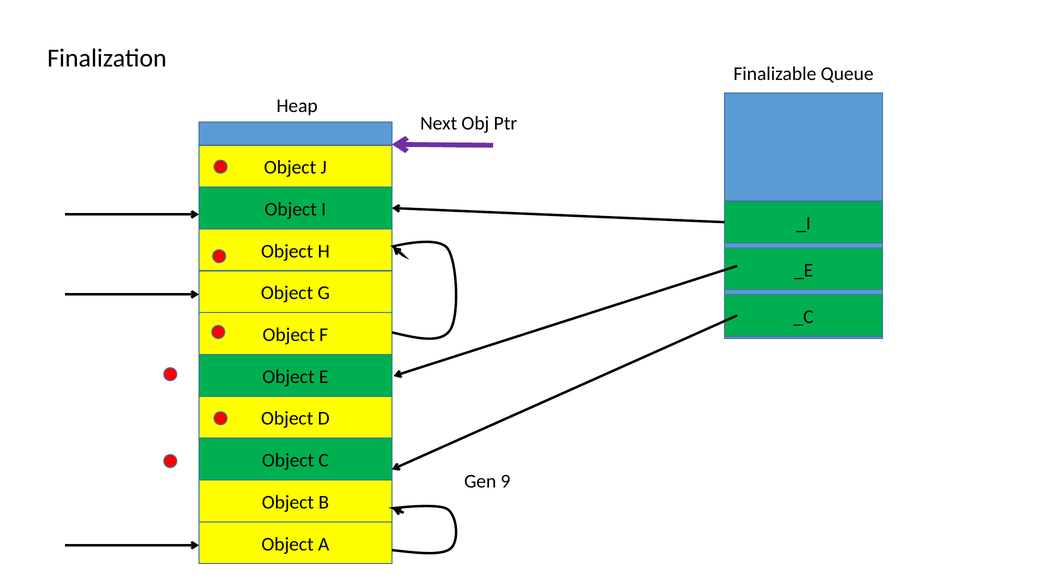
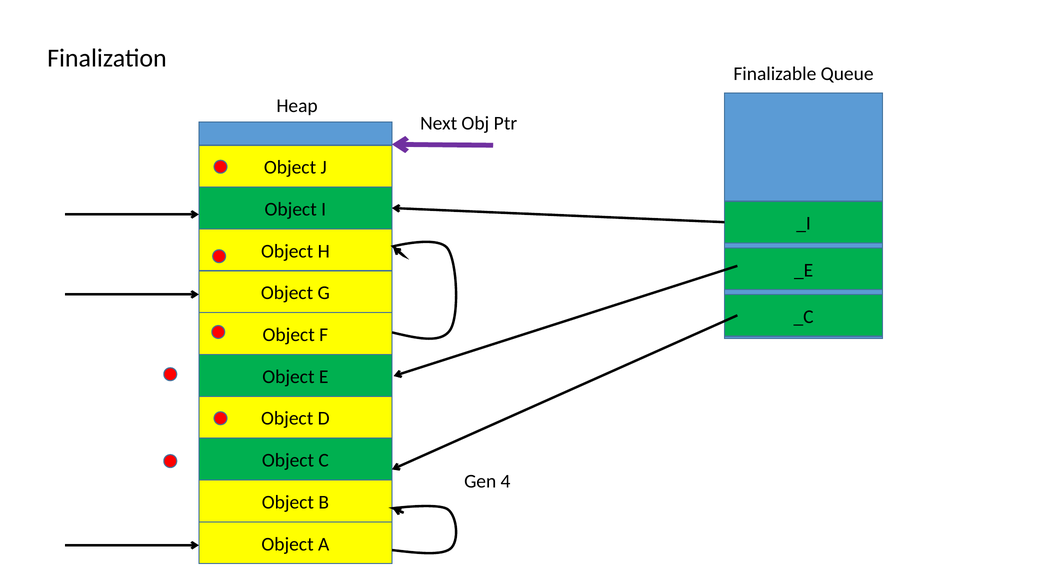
9: 9 -> 4
